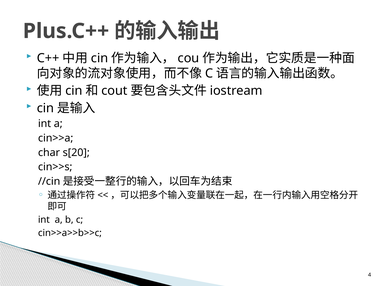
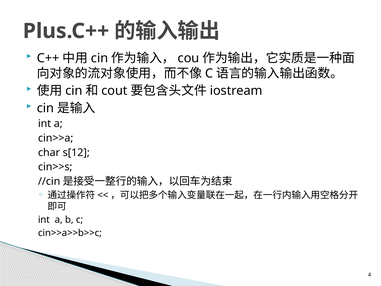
s[20: s[20 -> s[12
